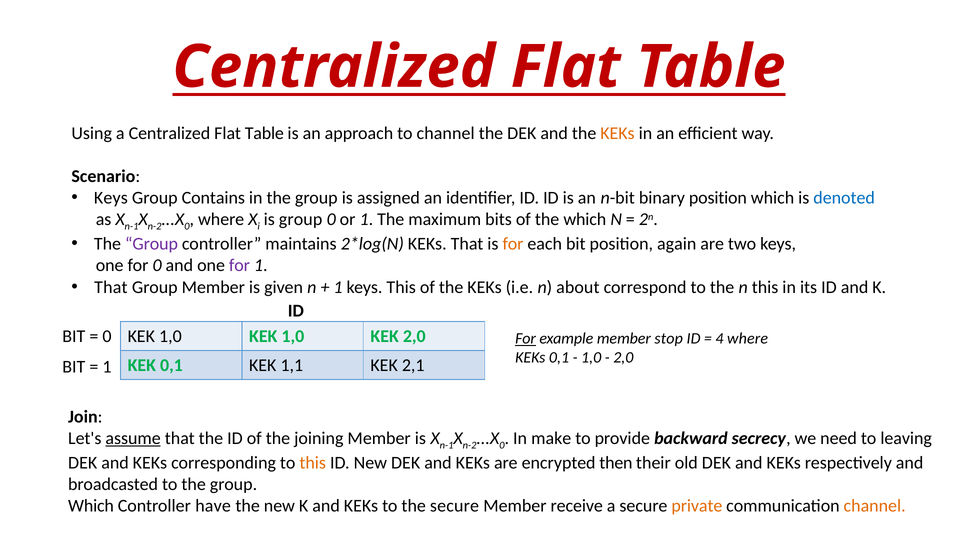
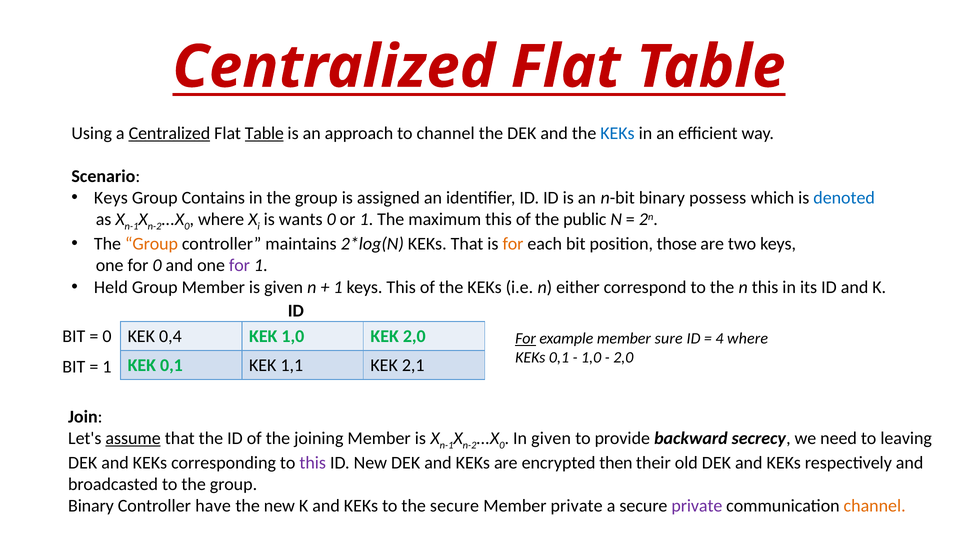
Centralized at (169, 133) underline: none -> present
Table at (264, 133) underline: none -> present
KEKs at (617, 133) colour: orange -> blue
binary position: position -> possess
is group: group -> wants
maximum bits: bits -> this
the which: which -> public
Group at (152, 244) colour: purple -> orange
again: again -> those
That at (111, 287): That -> Held
about: about -> either
1,0 at (170, 336): 1,0 -> 0,4
stop: stop -> sure
In make: make -> given
this at (313, 463) colour: orange -> purple
Which at (91, 506): Which -> Binary
Member receive: receive -> private
private at (697, 506) colour: orange -> purple
